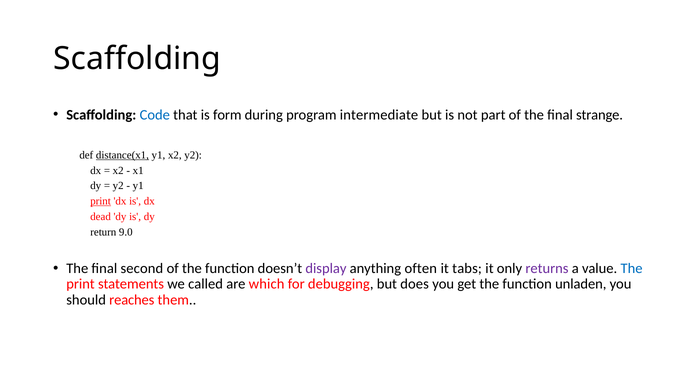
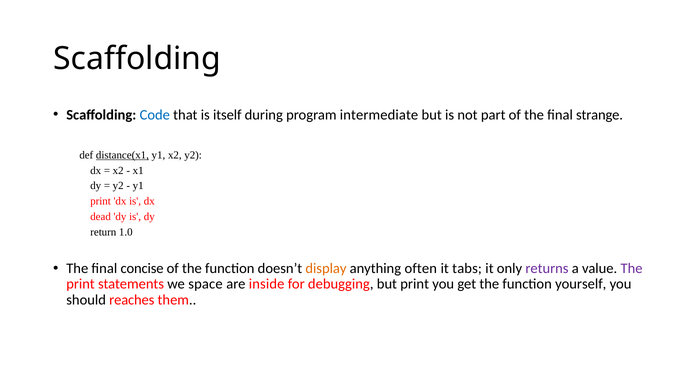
form: form -> itself
print at (101, 202) underline: present -> none
9.0: 9.0 -> 1.0
second: second -> concise
display colour: purple -> orange
The at (632, 269) colour: blue -> purple
called: called -> space
which: which -> inside
but does: does -> print
unladen: unladen -> yourself
